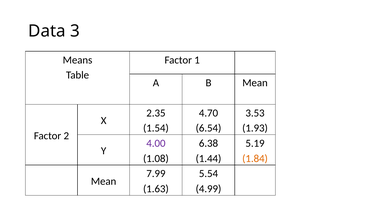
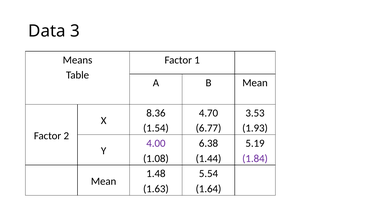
2.35: 2.35 -> 8.36
6.54: 6.54 -> 6.77
1.84 colour: orange -> purple
7.99: 7.99 -> 1.48
4.99: 4.99 -> 1.64
